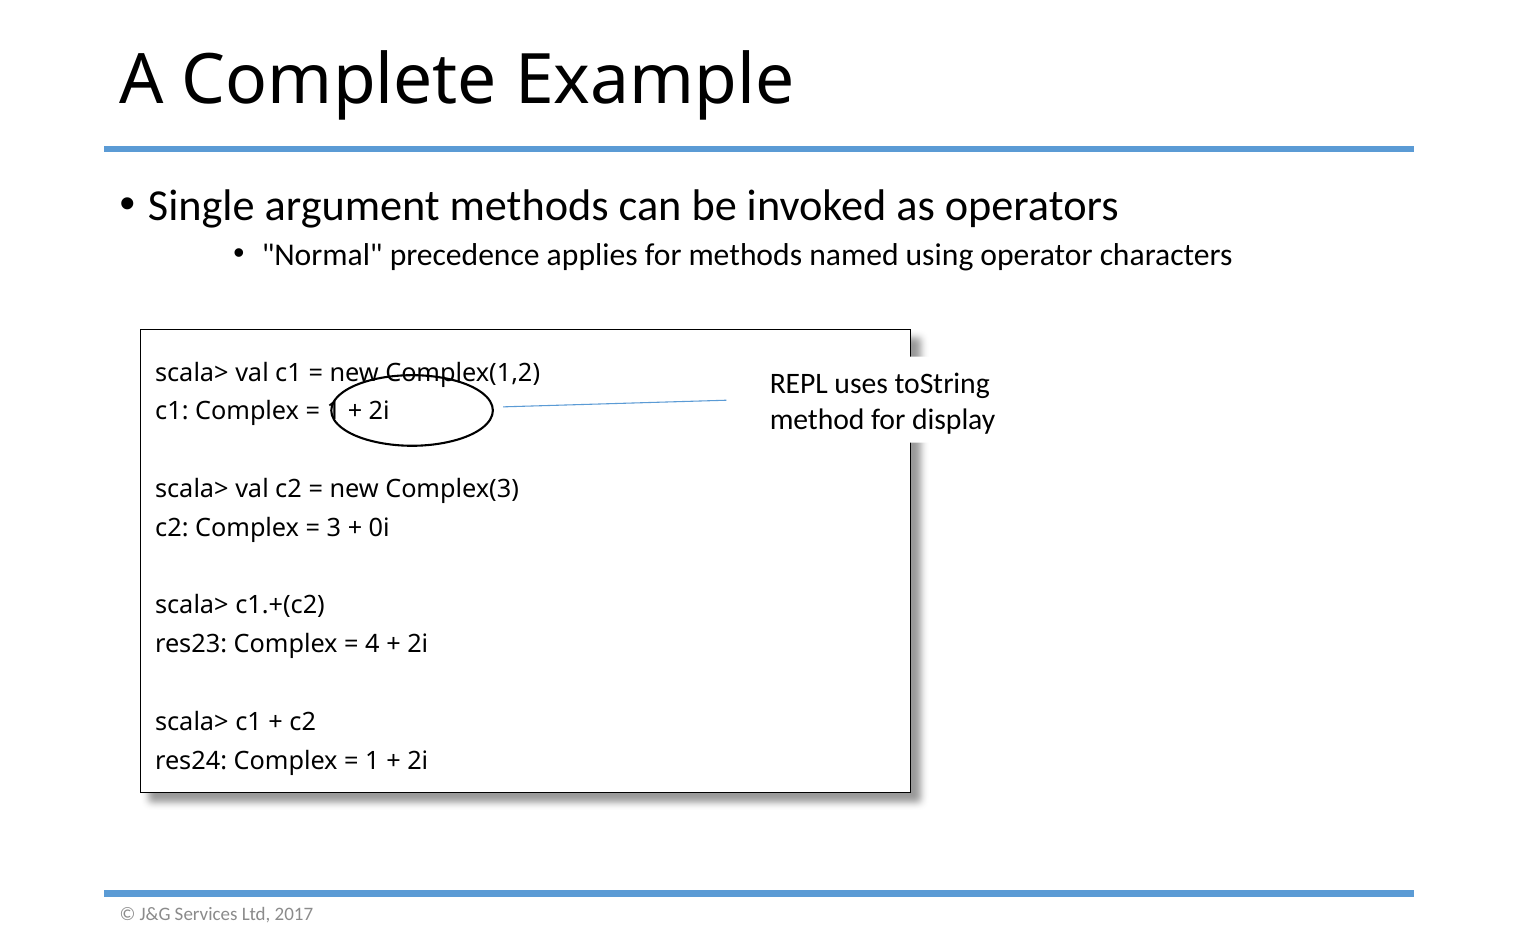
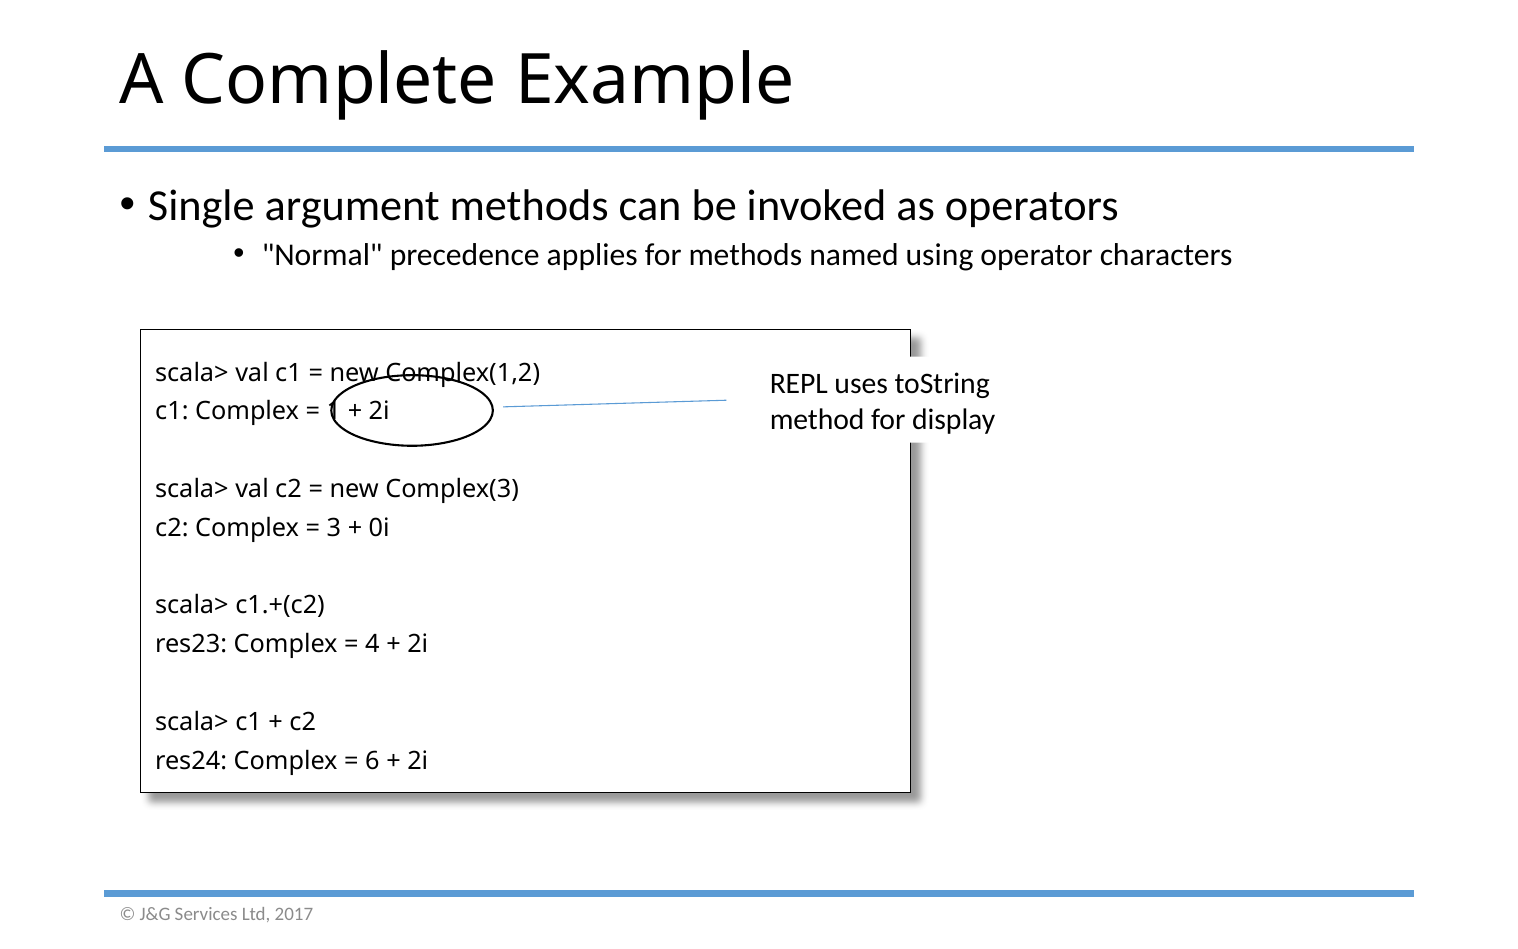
1 at (372, 761): 1 -> 6
